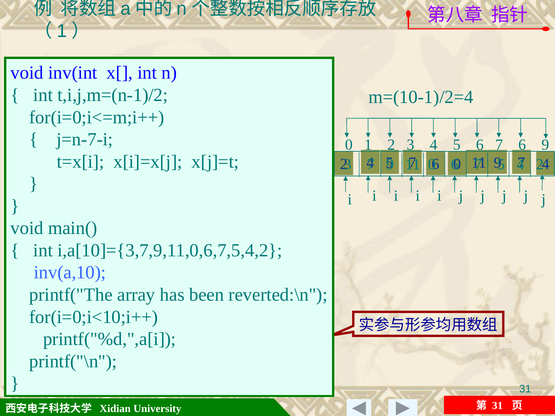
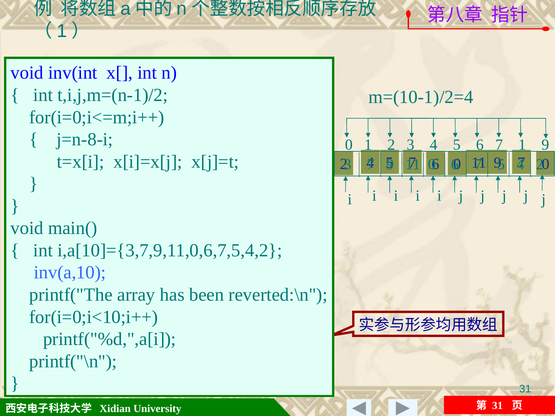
j=n-7-i: j=n-7-i -> j=n-8-i
7 6: 6 -> 1
4 at (546, 164): 4 -> 0
